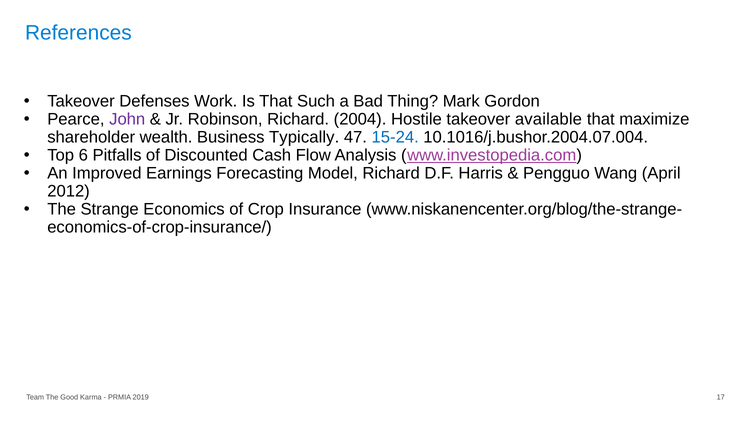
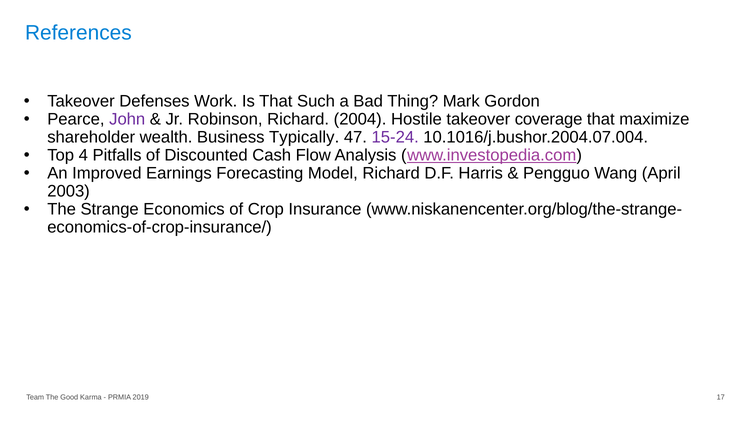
available: available -> coverage
15-24 colour: blue -> purple
6: 6 -> 4
2012: 2012 -> 2003
